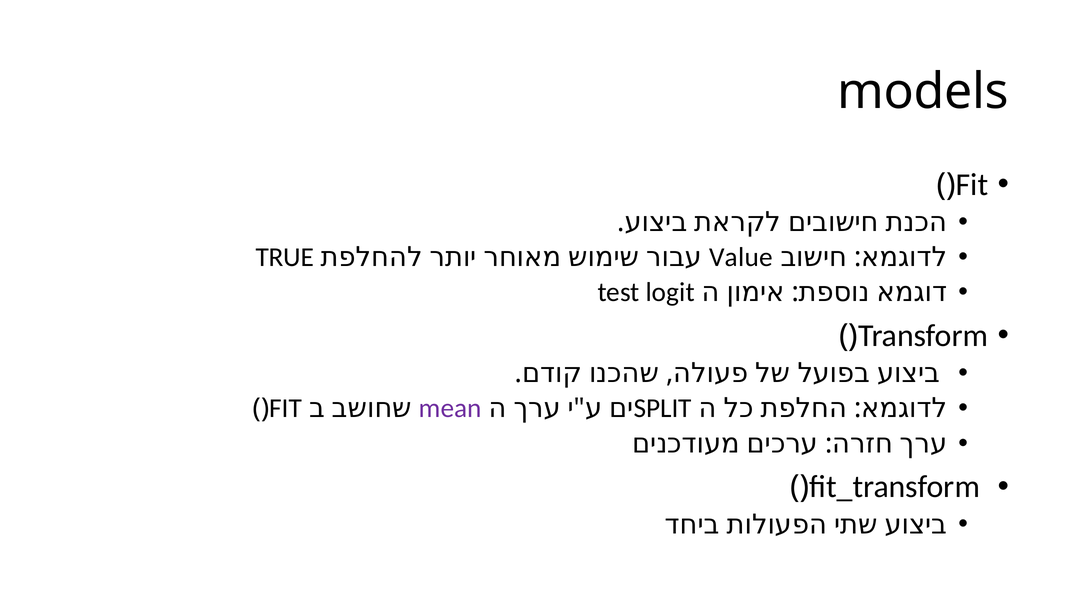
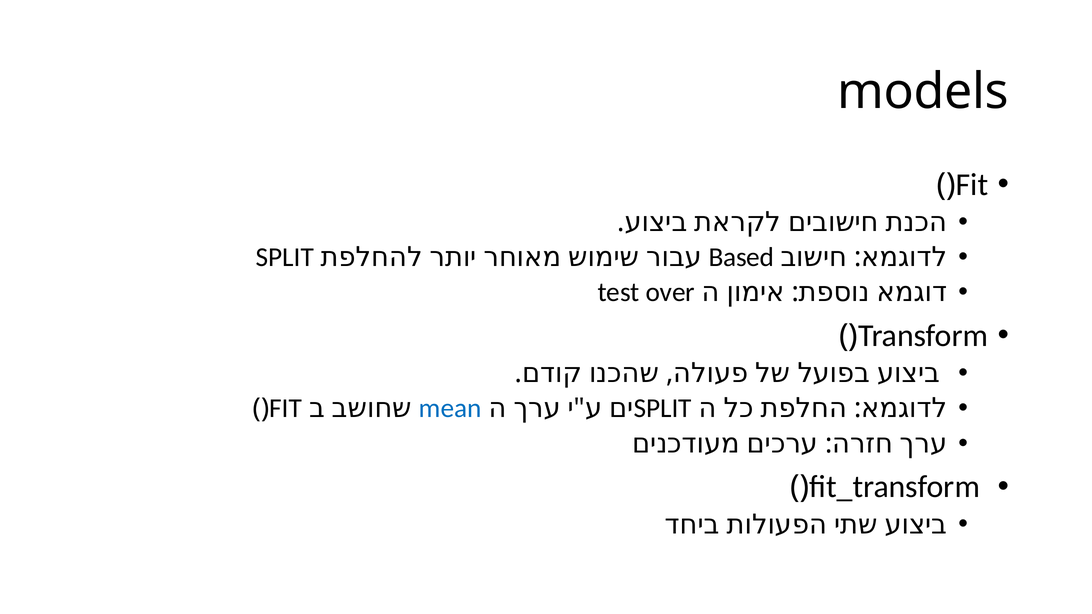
TRUE at (285, 257): TRUE -> SPLIT
Value: Value -> Based
logit: logit -> over
mean colour: purple -> blue
